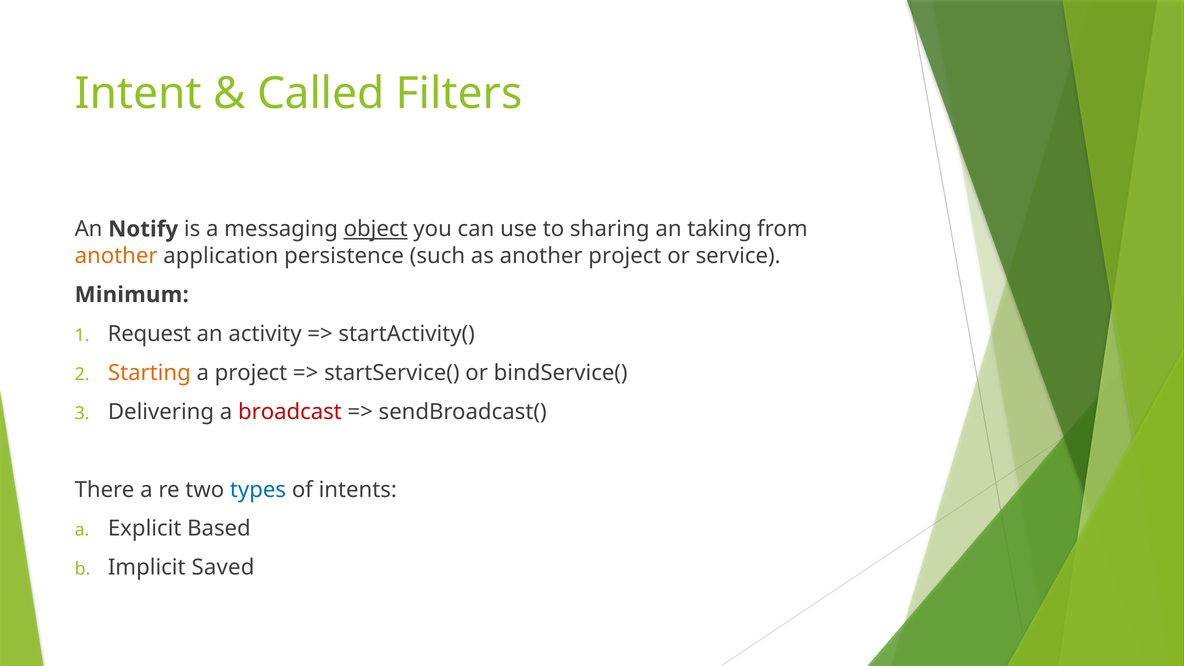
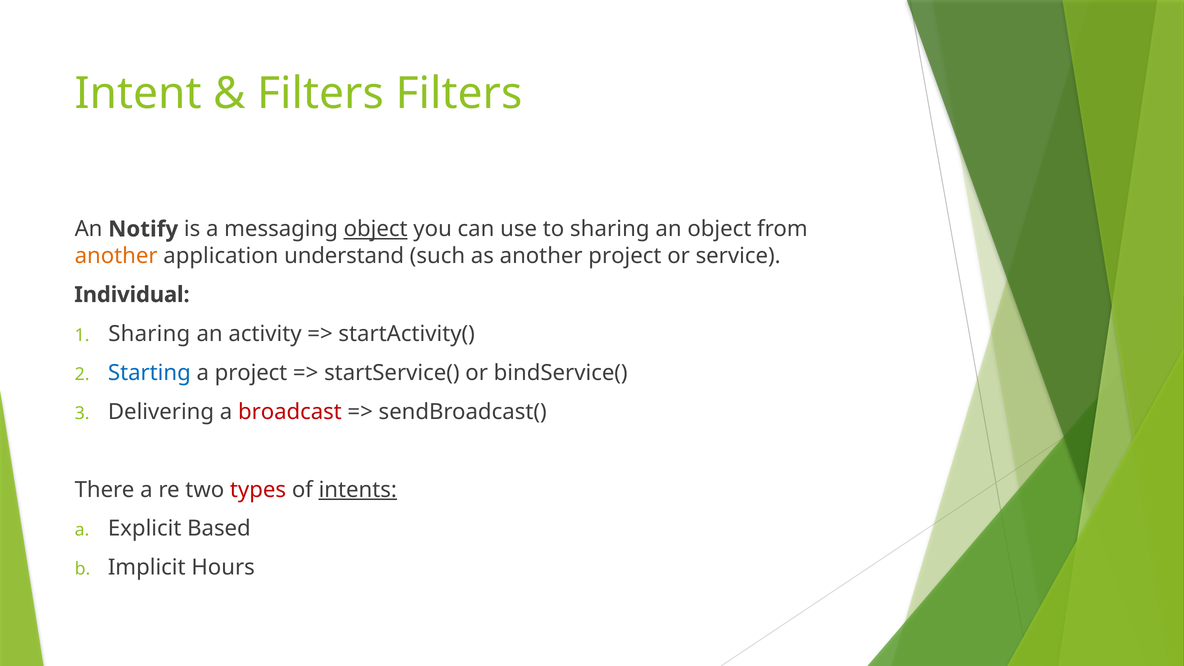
Called at (321, 93): Called -> Filters
an taking: taking -> object
persistence: persistence -> understand
Minimum: Minimum -> Individual
Request at (149, 334): Request -> Sharing
Starting colour: orange -> blue
types colour: blue -> red
intents underline: none -> present
Saved: Saved -> Hours
